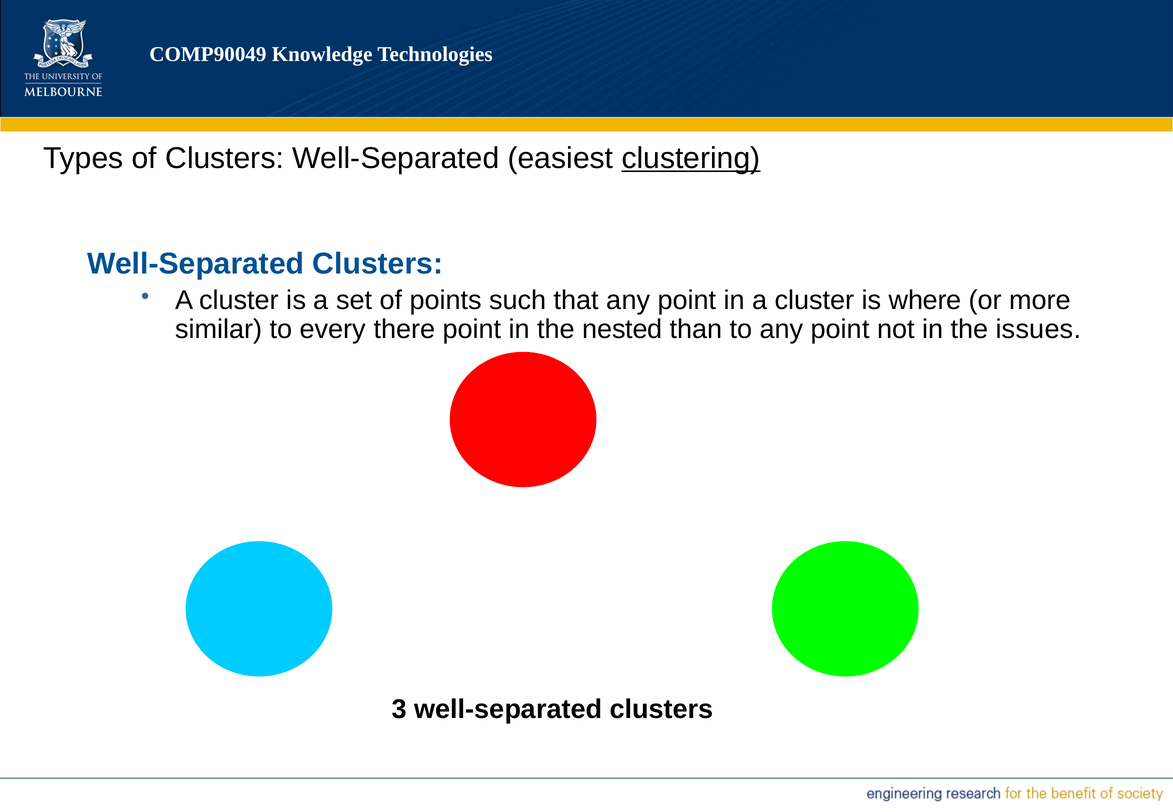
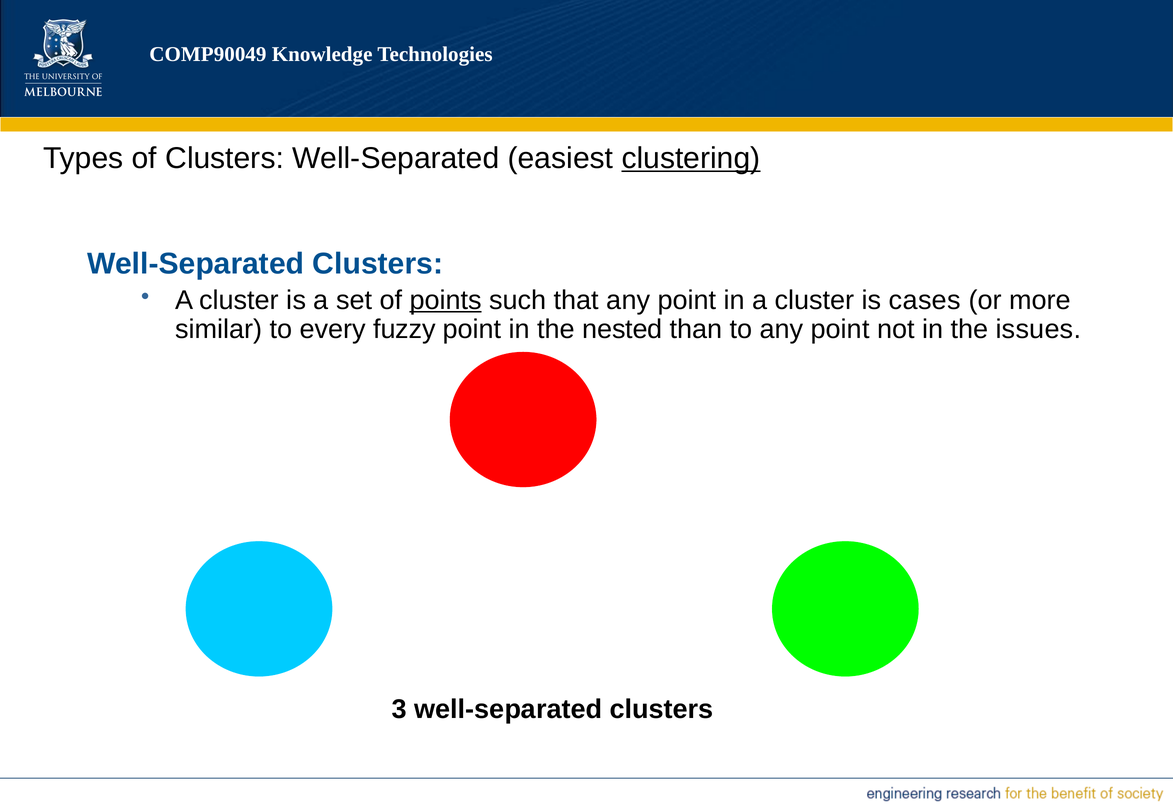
points underline: none -> present
where: where -> cases
there: there -> fuzzy
